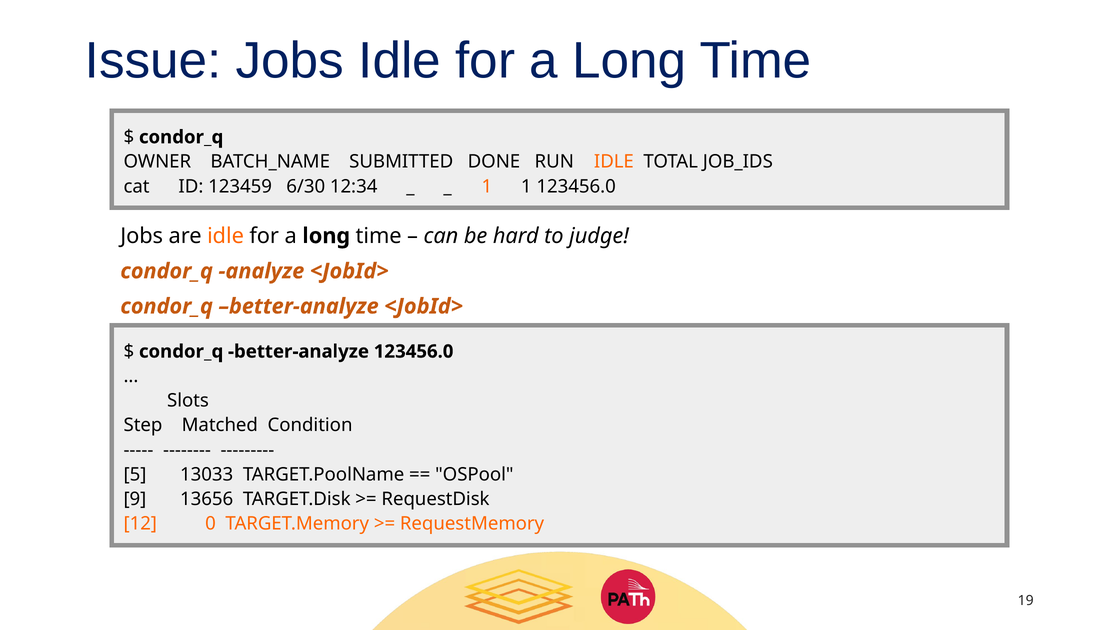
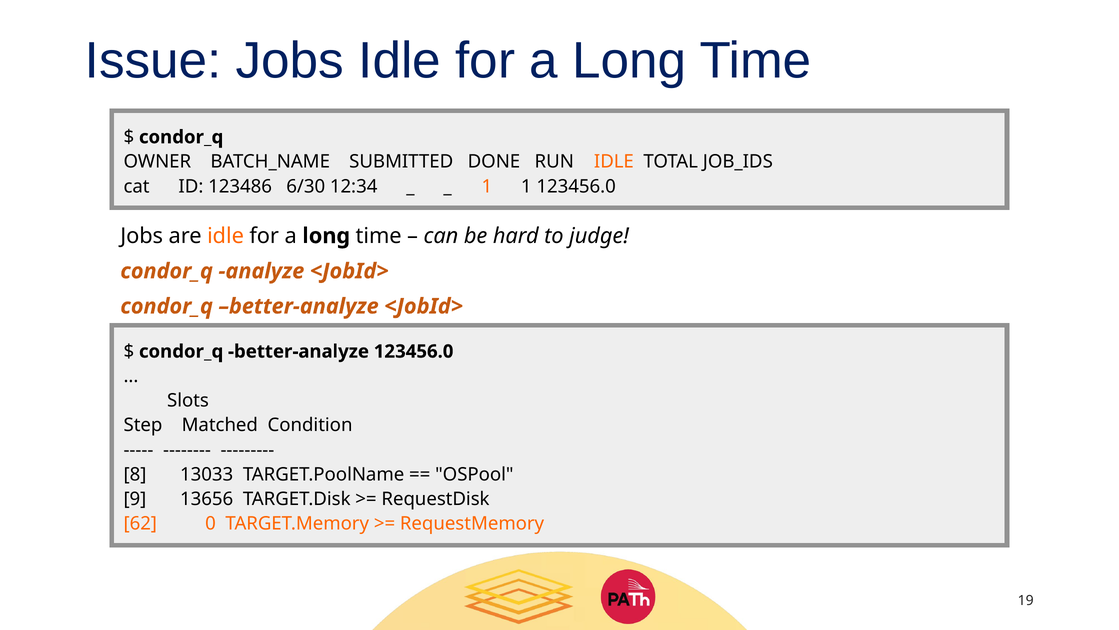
123459: 123459 -> 123486
5: 5 -> 8
12: 12 -> 62
